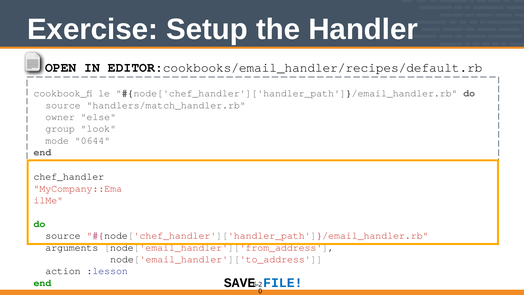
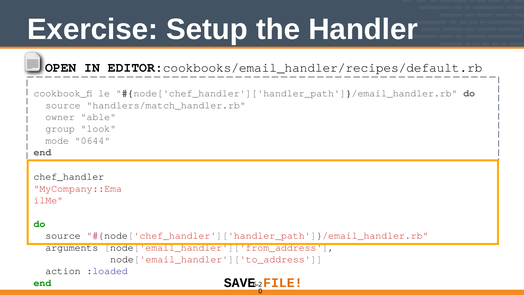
else: else -> able
:lesson: :lesson -> :loaded
FILE colour: blue -> orange
